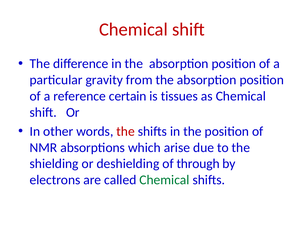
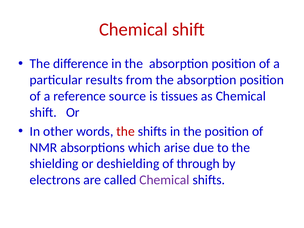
gravity: gravity -> results
certain: certain -> source
Chemical at (164, 180) colour: green -> purple
